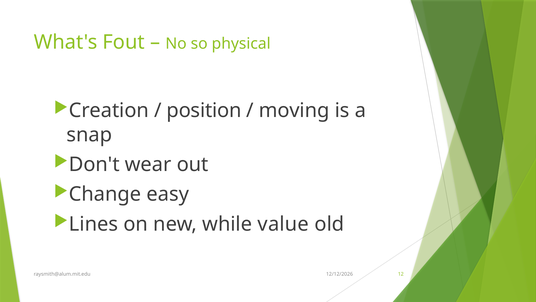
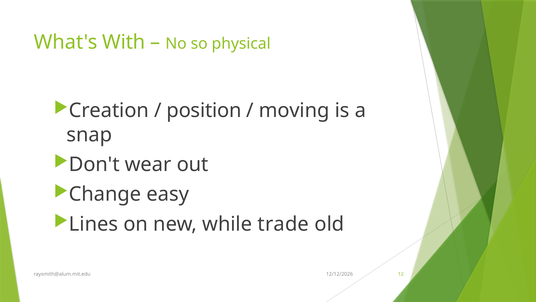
Fout: Fout -> With
value: value -> trade
